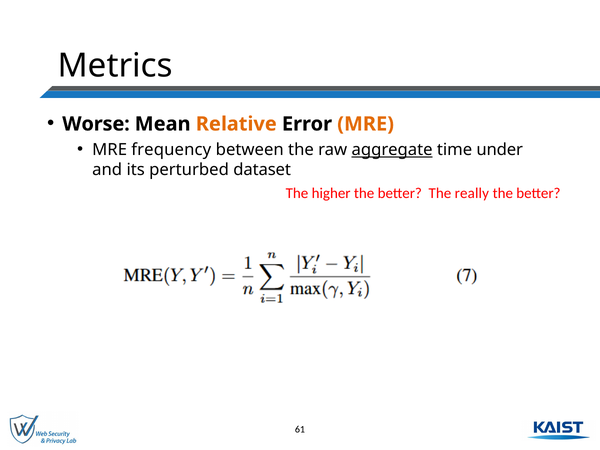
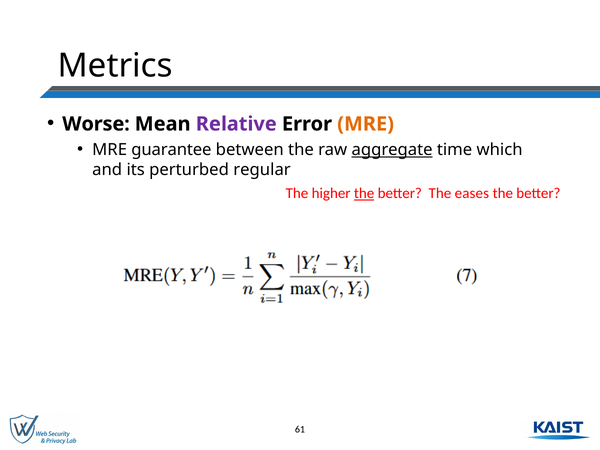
Relative colour: orange -> purple
frequency: frequency -> guarantee
under: under -> which
dataset: dataset -> regular
the at (364, 194) underline: none -> present
really: really -> eases
